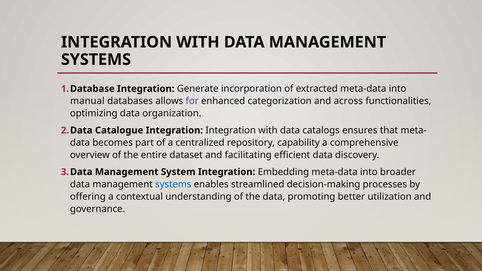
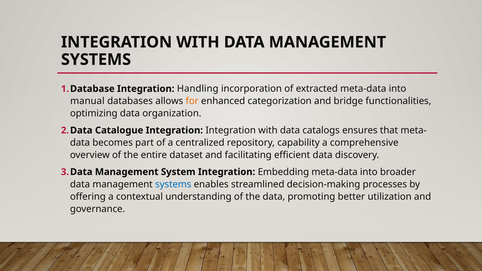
Generate: Generate -> Handling
for colour: purple -> orange
across: across -> bridge
